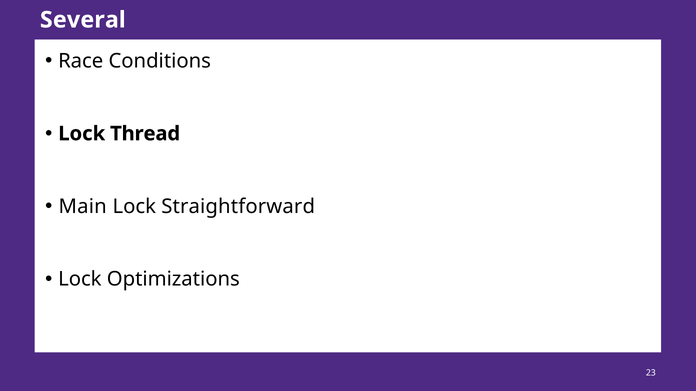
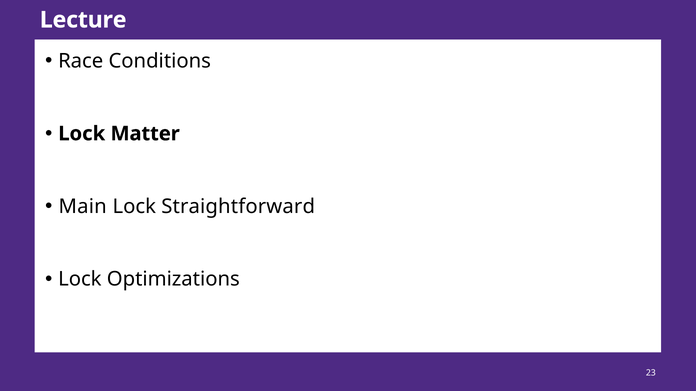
Several: Several -> Lecture
Thread: Thread -> Matter
